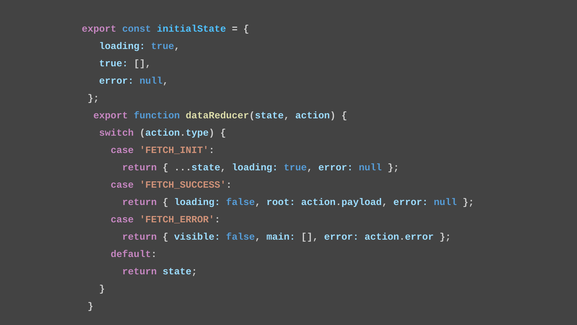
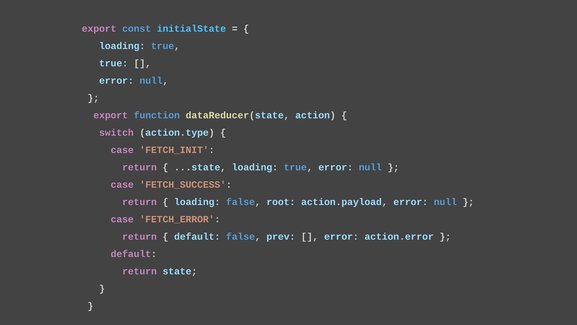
visible at (197, 236): visible -> default
main: main -> prev
